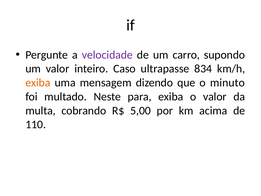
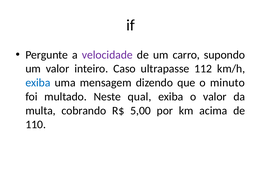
834: 834 -> 112
exiba at (38, 83) colour: orange -> blue
para: para -> qual
